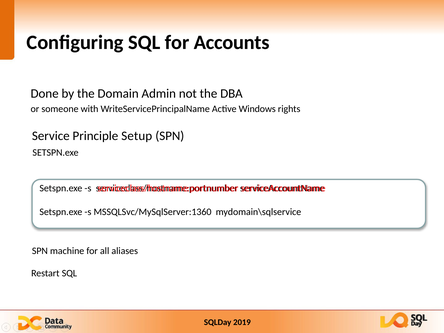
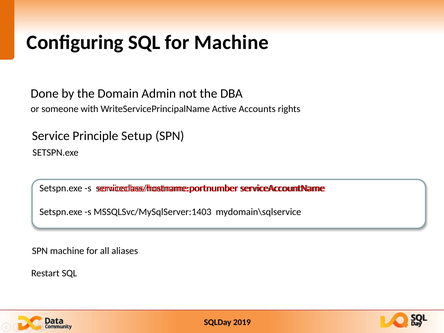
for Accounts: Accounts -> Machine
Windows: Windows -> Accounts
MSSQLSvc/MySqlServer:1360: MSSQLSvc/MySqlServer:1360 -> MSSQLSvc/MySqlServer:1403
